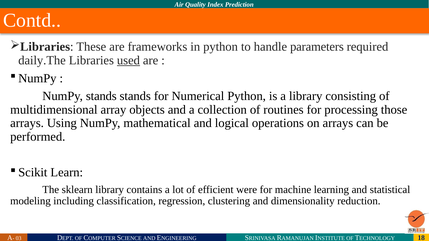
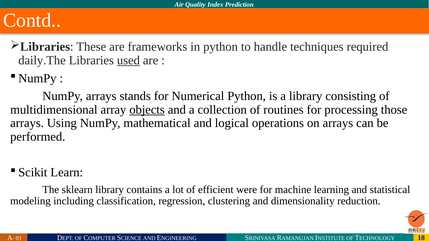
parameters: parameters -> techniques
NumPy stands: stands -> arrays
objects underline: none -> present
